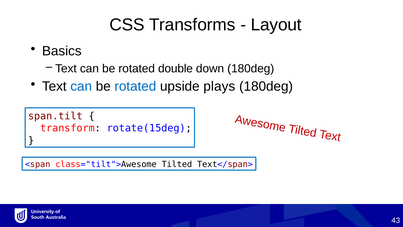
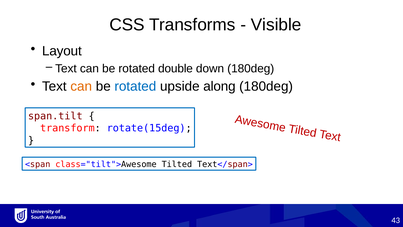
Layout: Layout -> Visible
Basics: Basics -> Layout
can at (81, 86) colour: blue -> orange
plays: plays -> along
